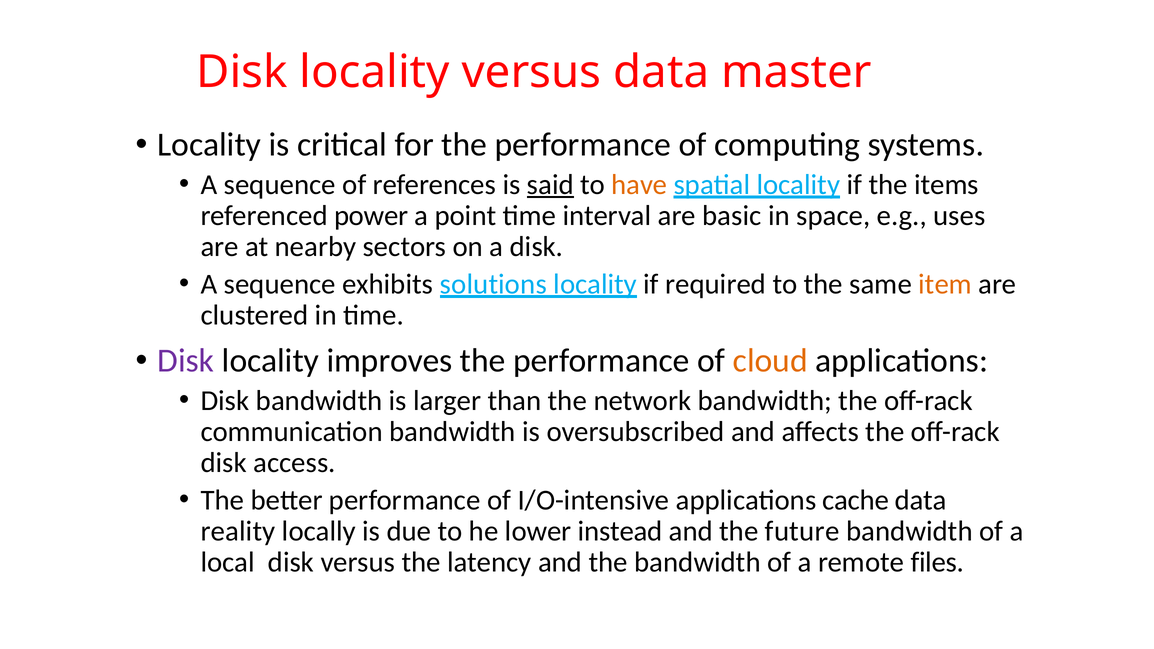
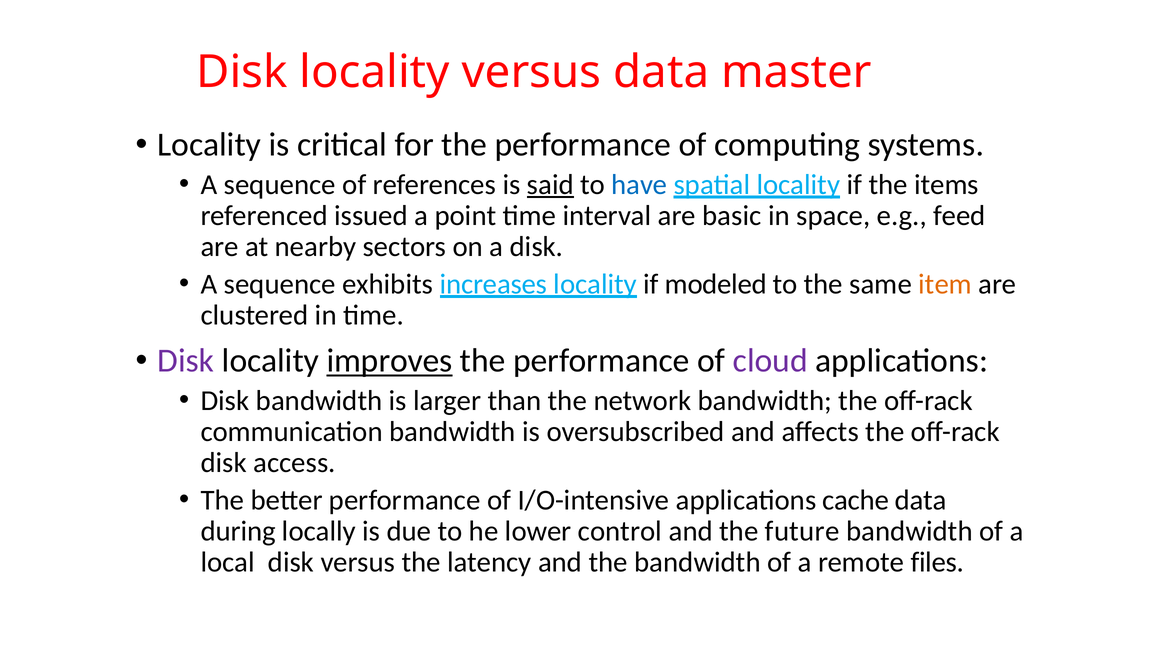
have colour: orange -> blue
power: power -> issued
uses: uses -> feed
solutions: solutions -> increases
required: required -> modeled
improves underline: none -> present
cloud colour: orange -> purple
reality: reality -> during
instead: instead -> control
